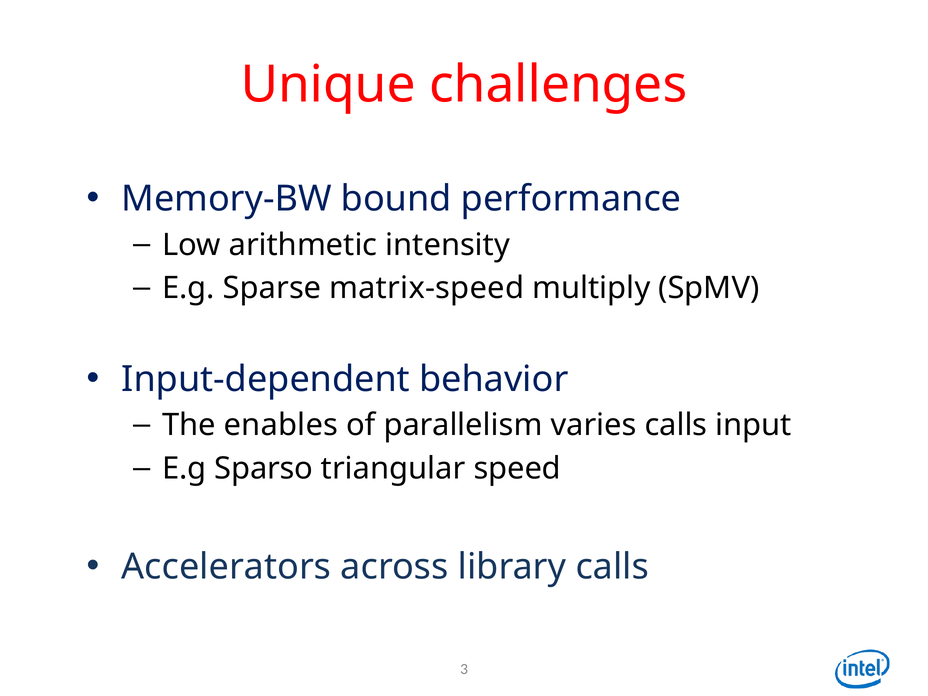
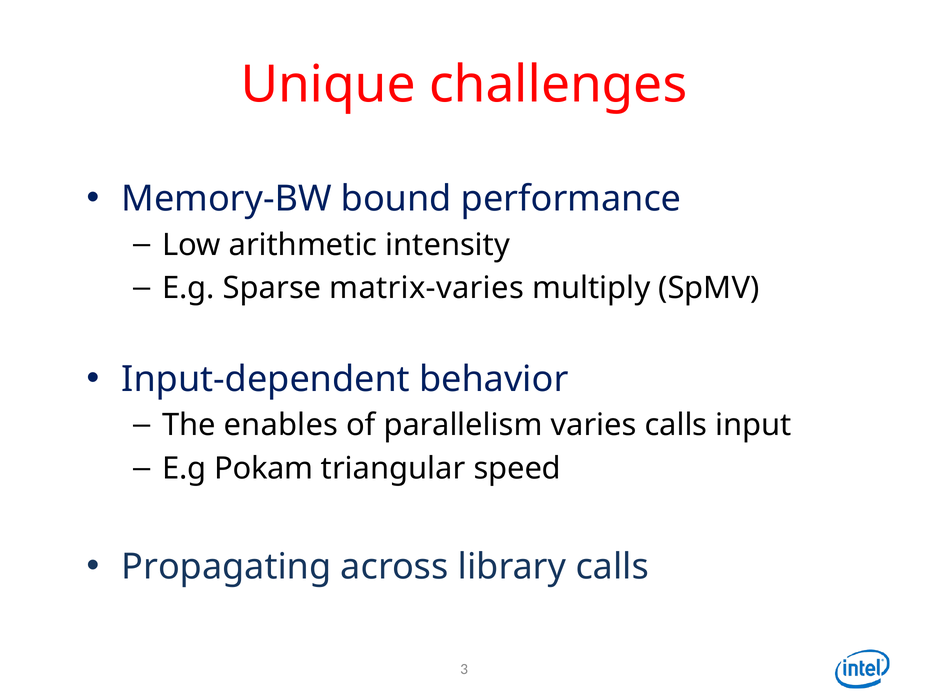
matrix-speed: matrix-speed -> matrix-varies
Sparso: Sparso -> Pokam
Accelerators: Accelerators -> Propagating
